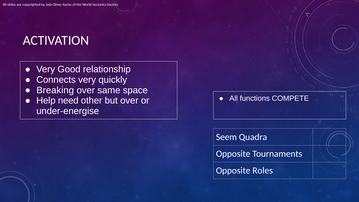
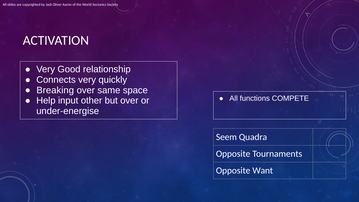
need: need -> input
Roles: Roles -> Want
